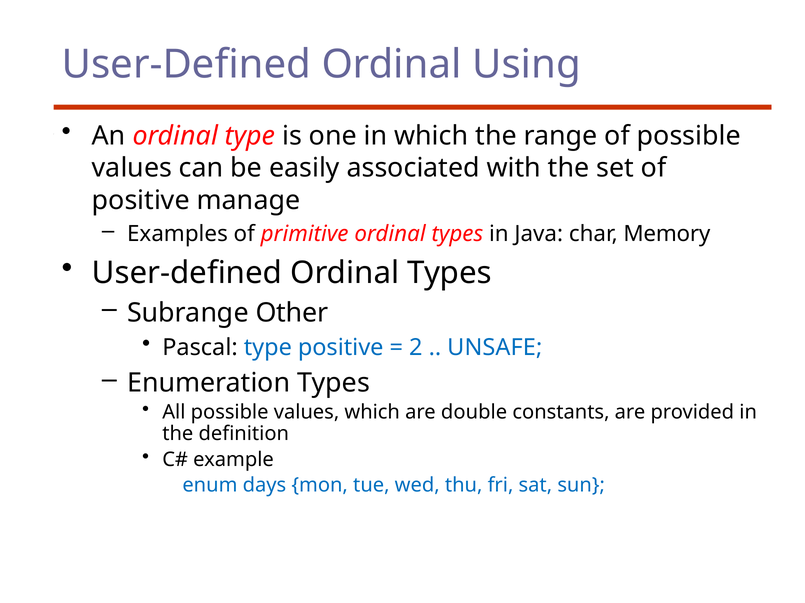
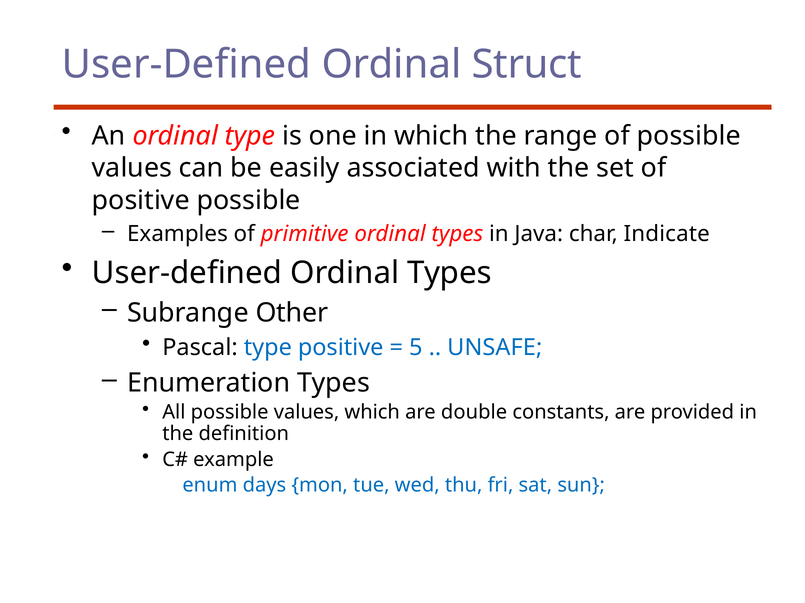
Using: Using -> Struct
positive manage: manage -> possible
Memory: Memory -> Indicate
2: 2 -> 5
